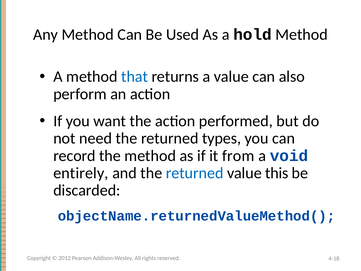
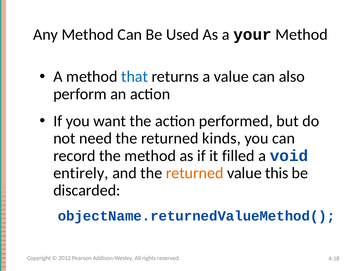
hold: hold -> your
types: types -> kinds
from: from -> filled
returned at (195, 173) colour: blue -> orange
